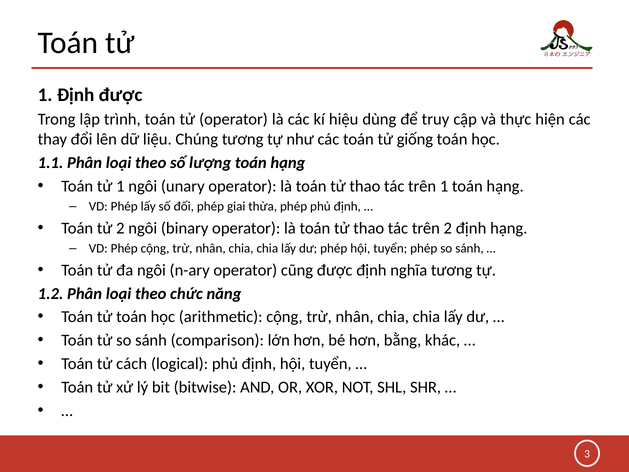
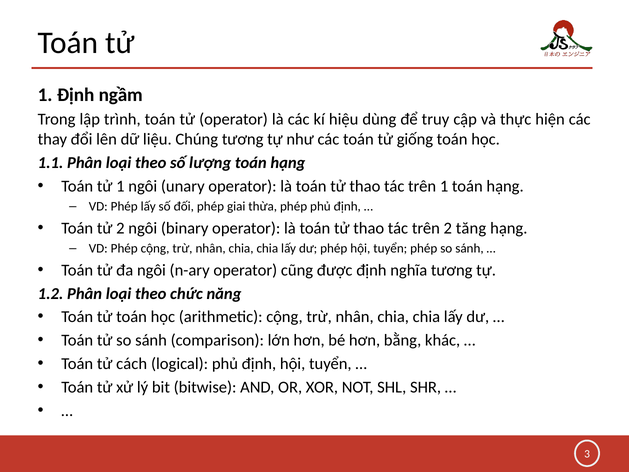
Định được: được -> ngầm
2 định: định -> tăng
